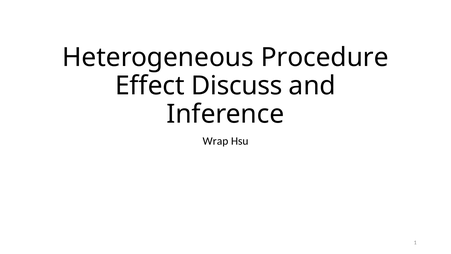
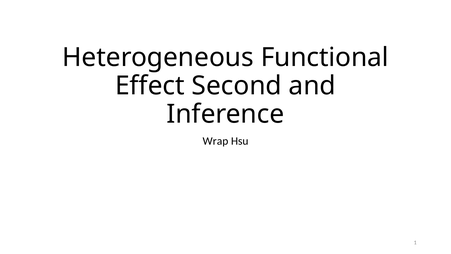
Procedure: Procedure -> Functional
Discuss: Discuss -> Second
